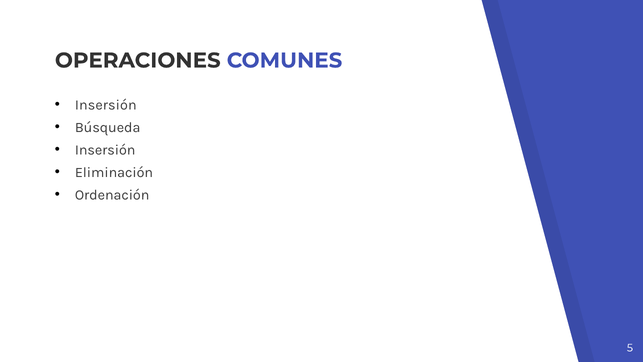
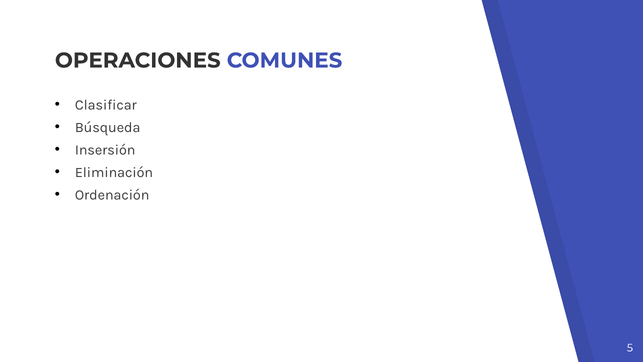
Insersión at (106, 105): Insersión -> Clasificar
